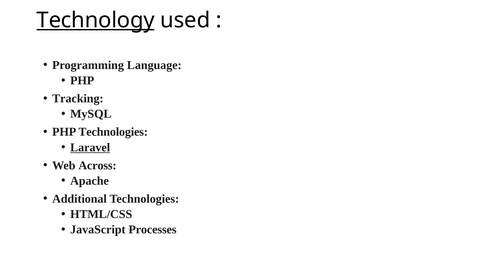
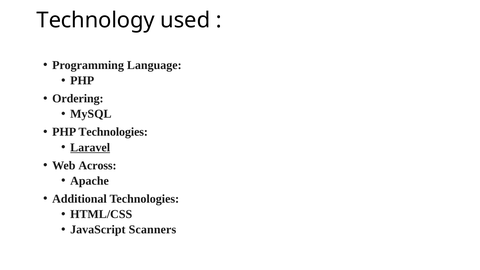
Technology underline: present -> none
Tracking: Tracking -> Ordering
Processes: Processes -> Scanners
